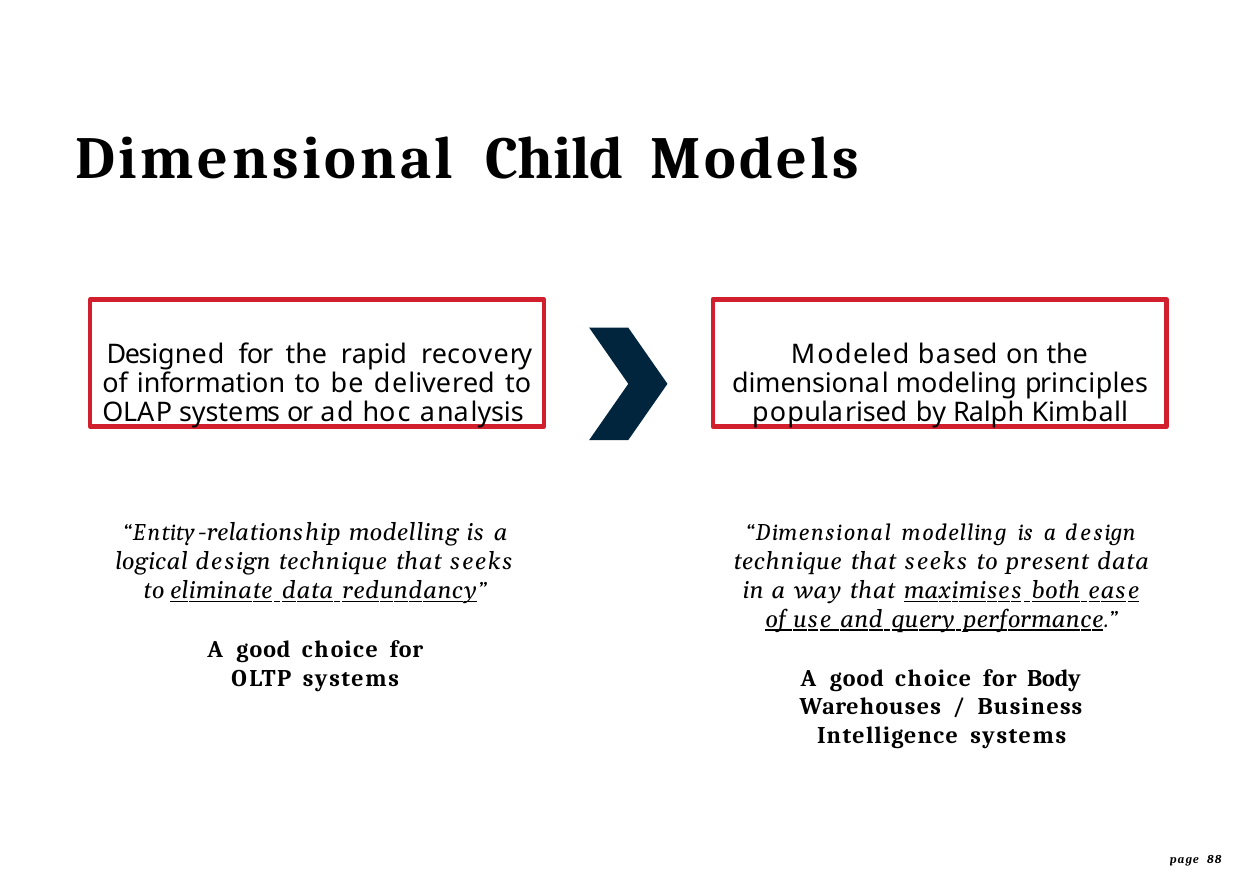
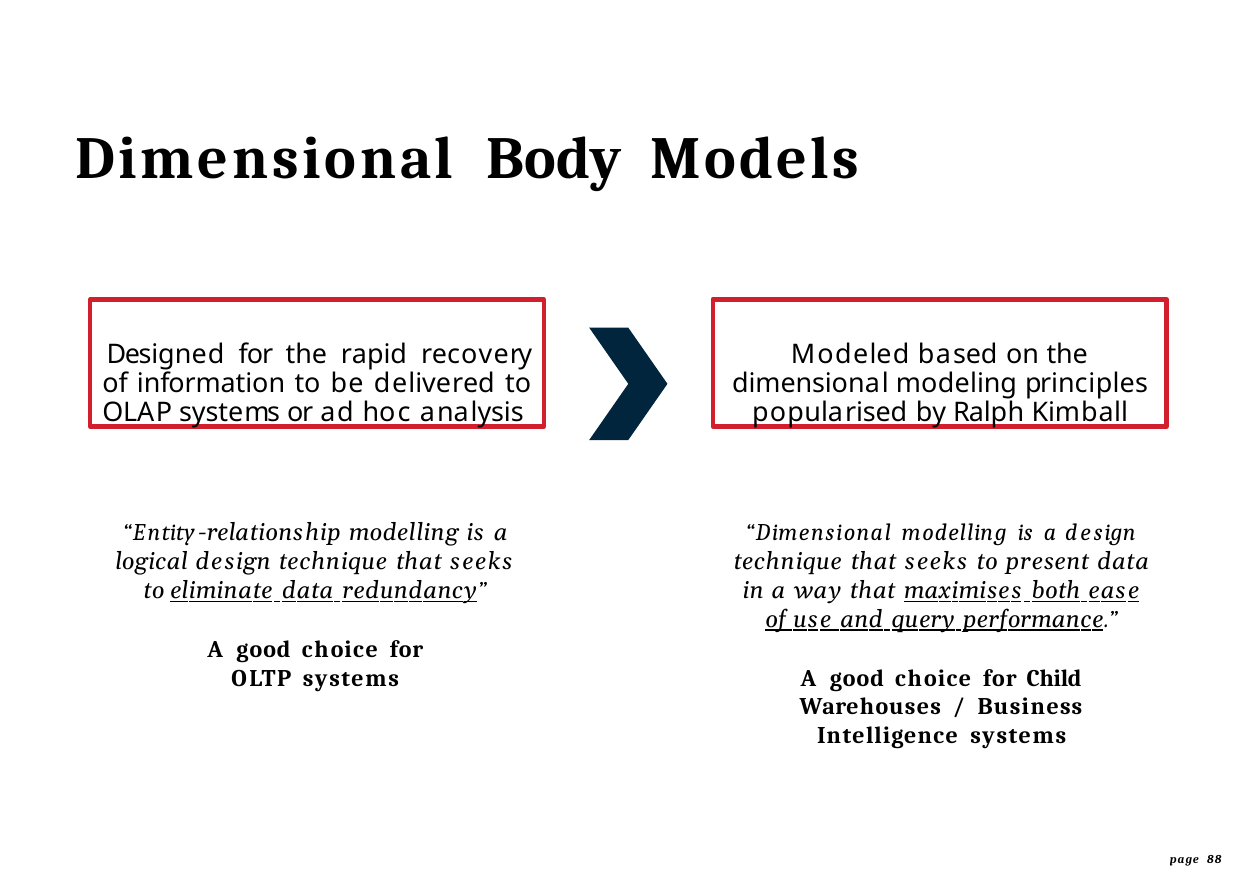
Child: Child -> Body
Body: Body -> Child
